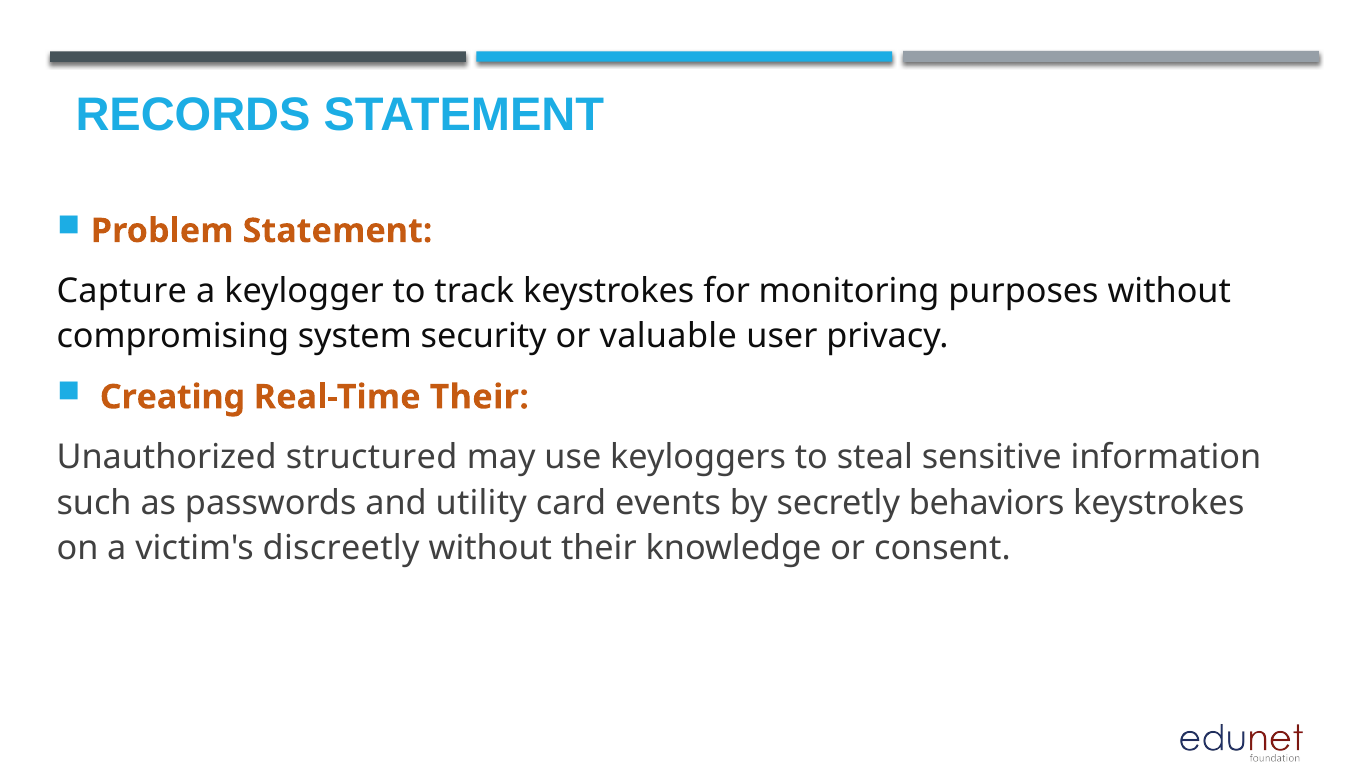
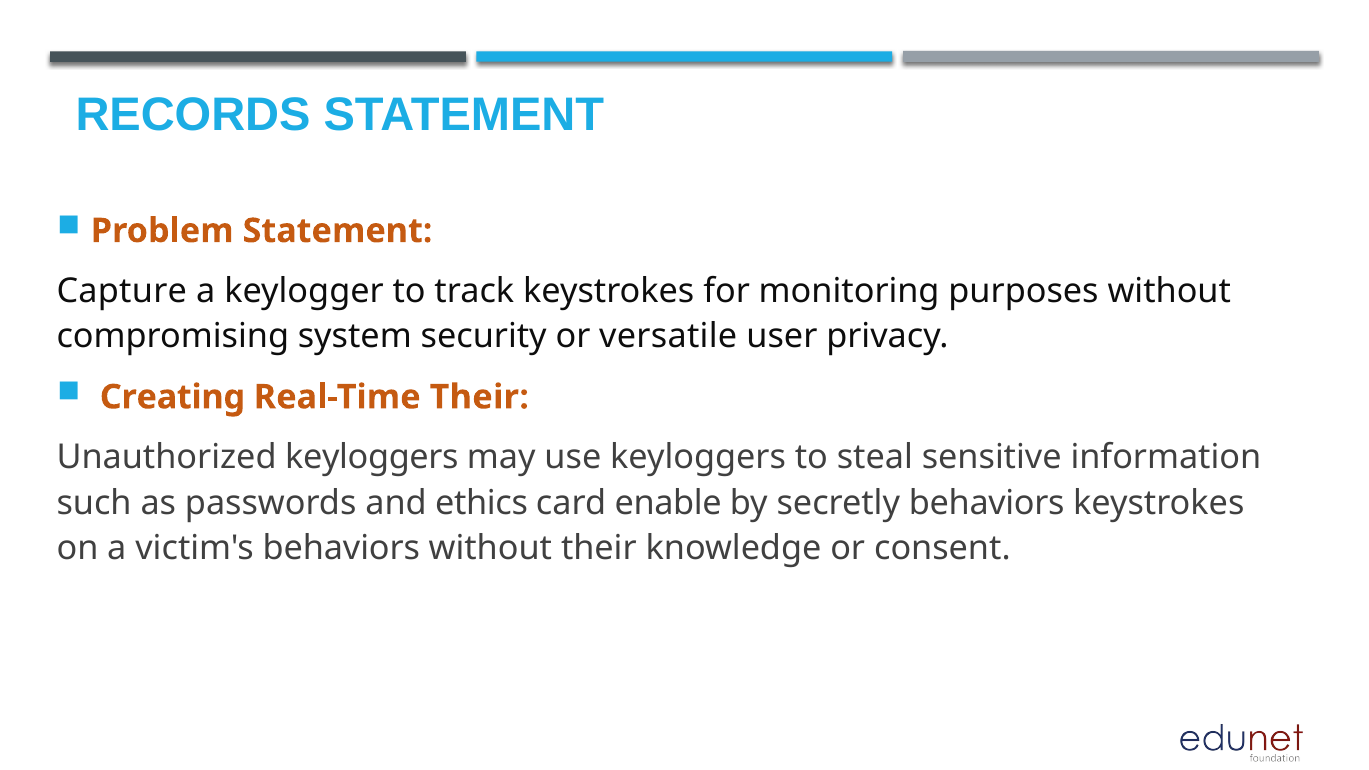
valuable: valuable -> versatile
Unauthorized structured: structured -> keyloggers
utility: utility -> ethics
events: events -> enable
victim's discreetly: discreetly -> behaviors
